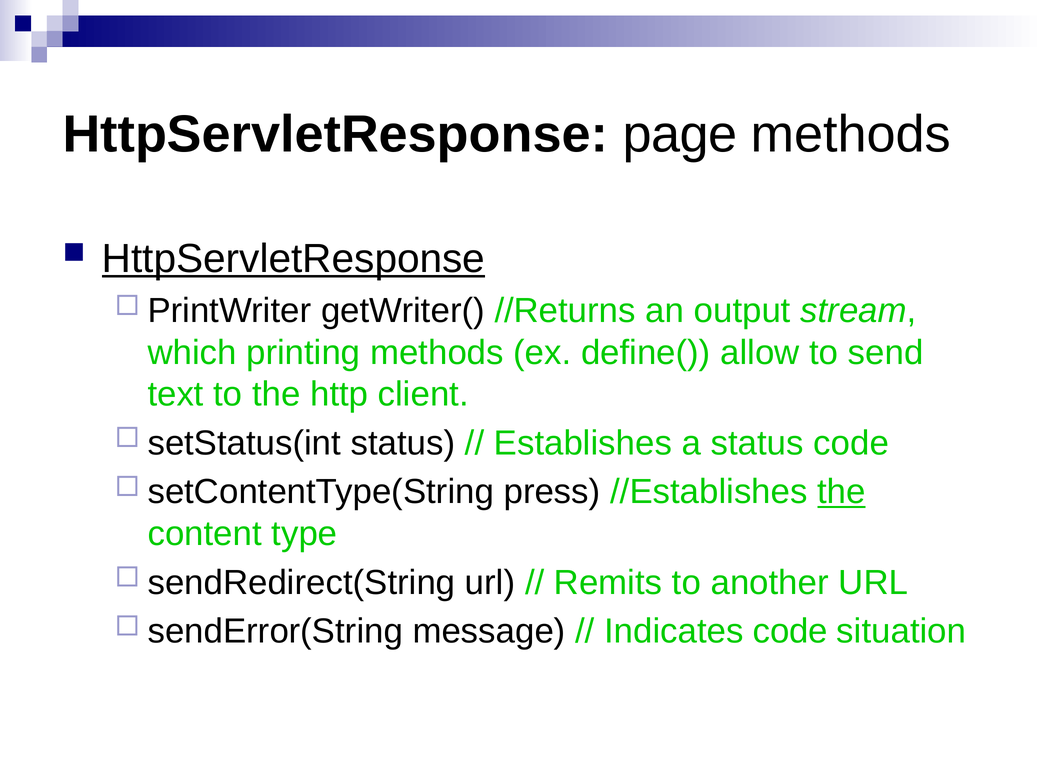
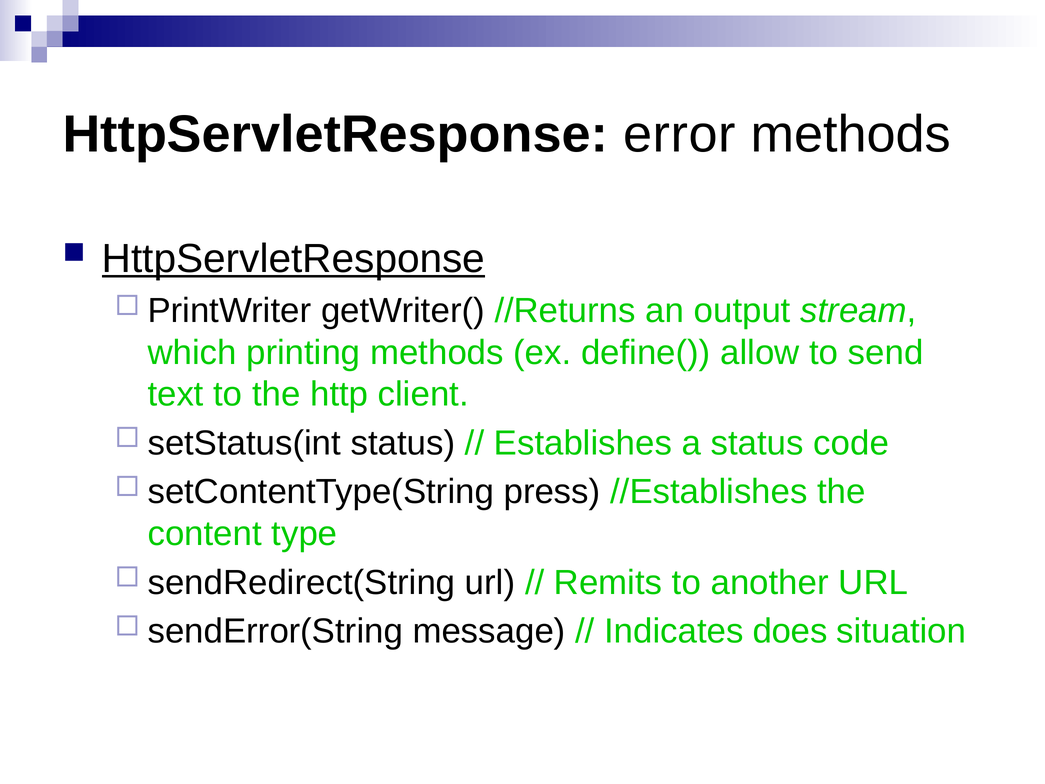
page: page -> error
the at (841, 492) underline: present -> none
Indicates code: code -> does
